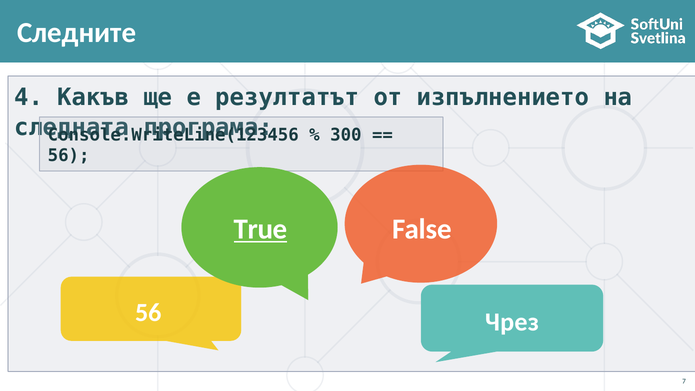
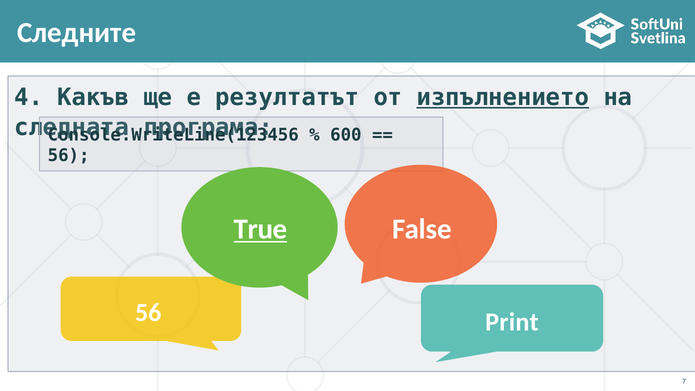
изпълнението underline: none -> present
300: 300 -> 600
Чрез: Чрез -> Print
